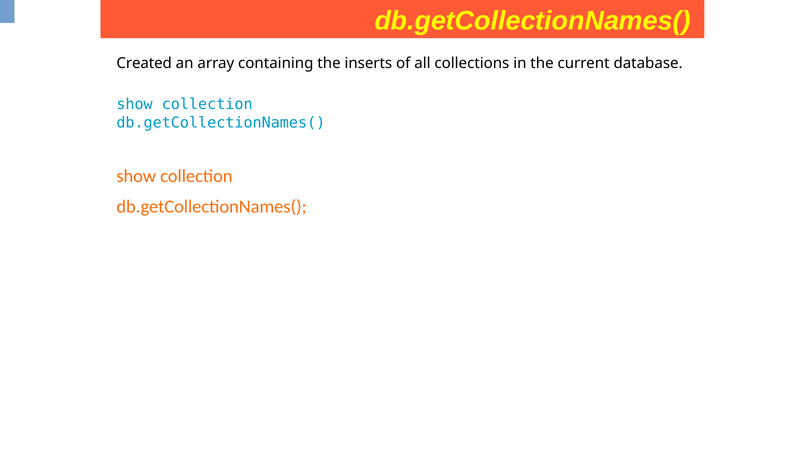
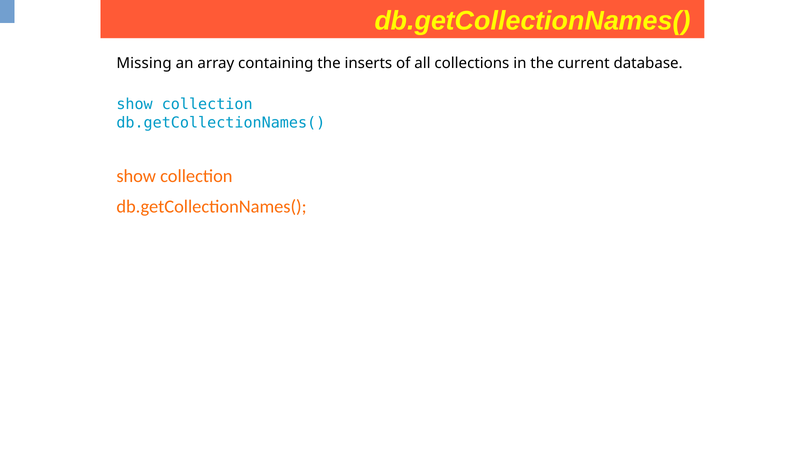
Created: Created -> Missing
